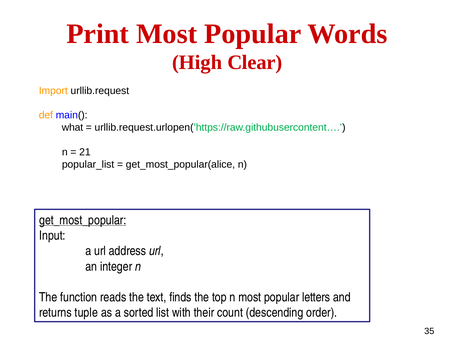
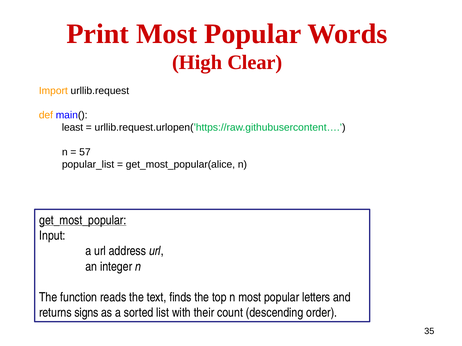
what: what -> least
21: 21 -> 57
tuple: tuple -> signs
